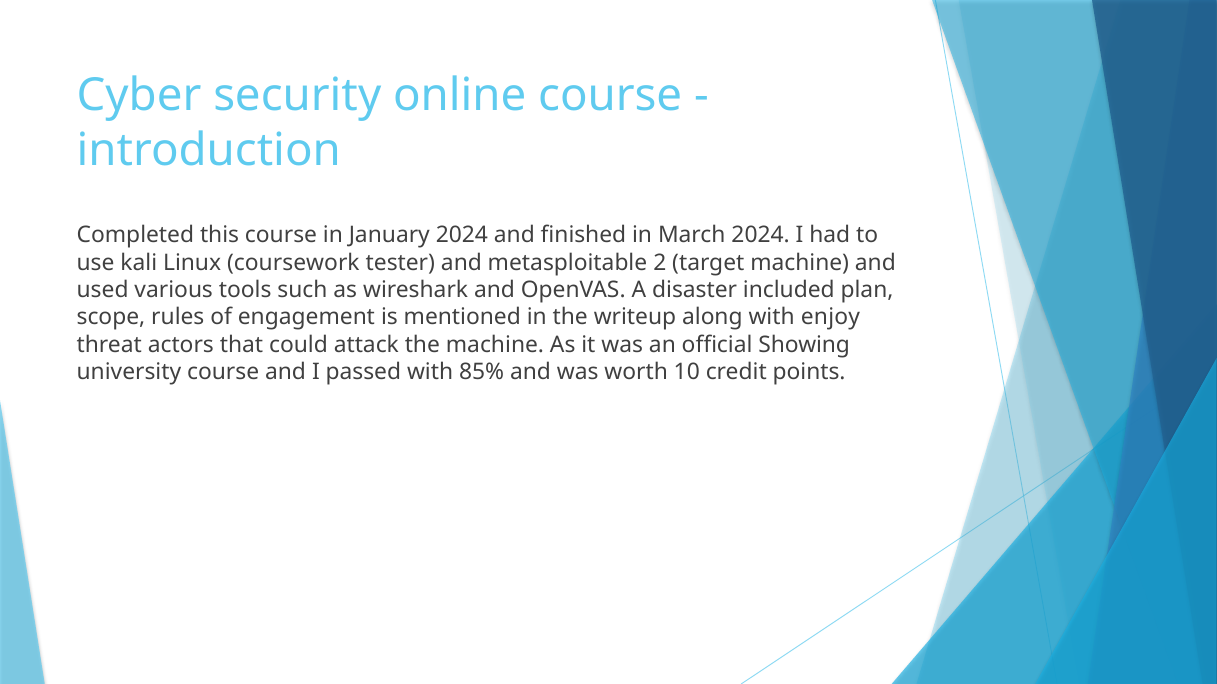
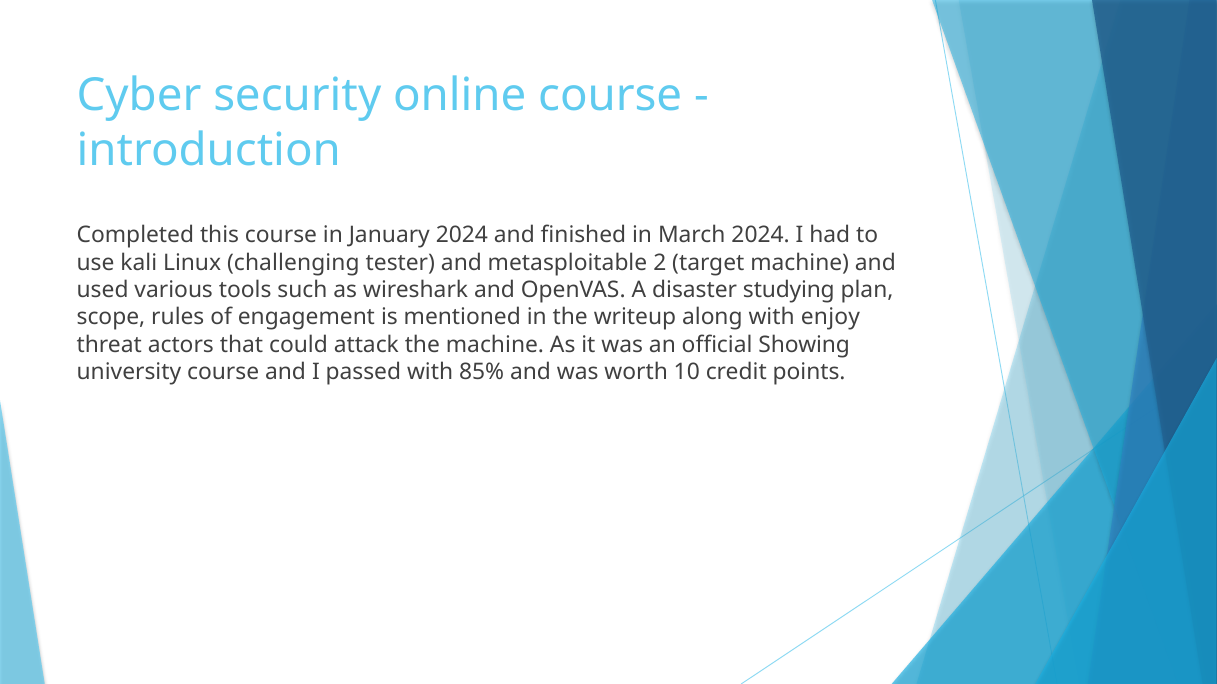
coursework: coursework -> challenging
included: included -> studying
